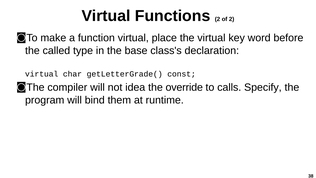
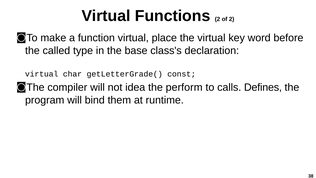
override: override -> perform
Specify: Specify -> Defines
